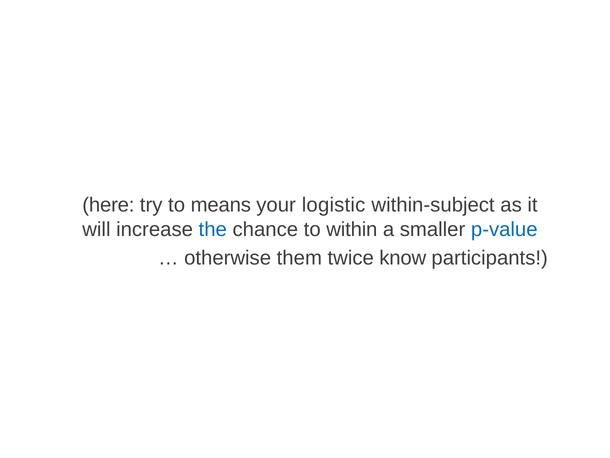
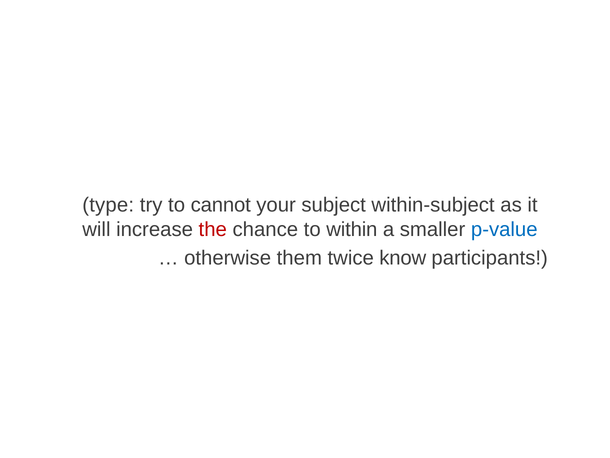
here: here -> type
means: means -> cannot
logistic: logistic -> subject
the colour: blue -> red
